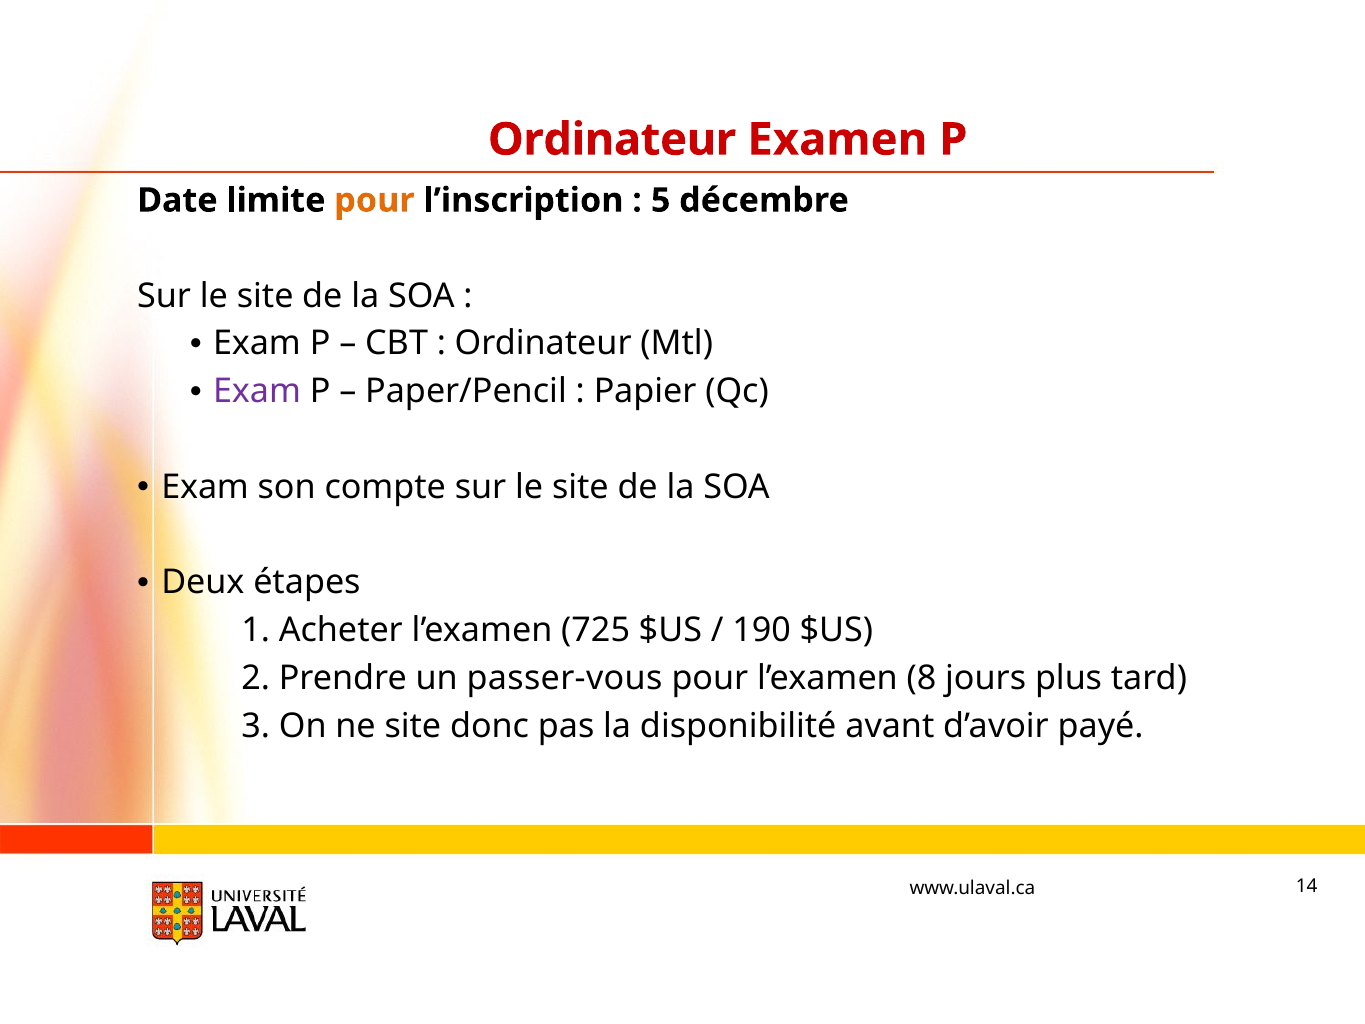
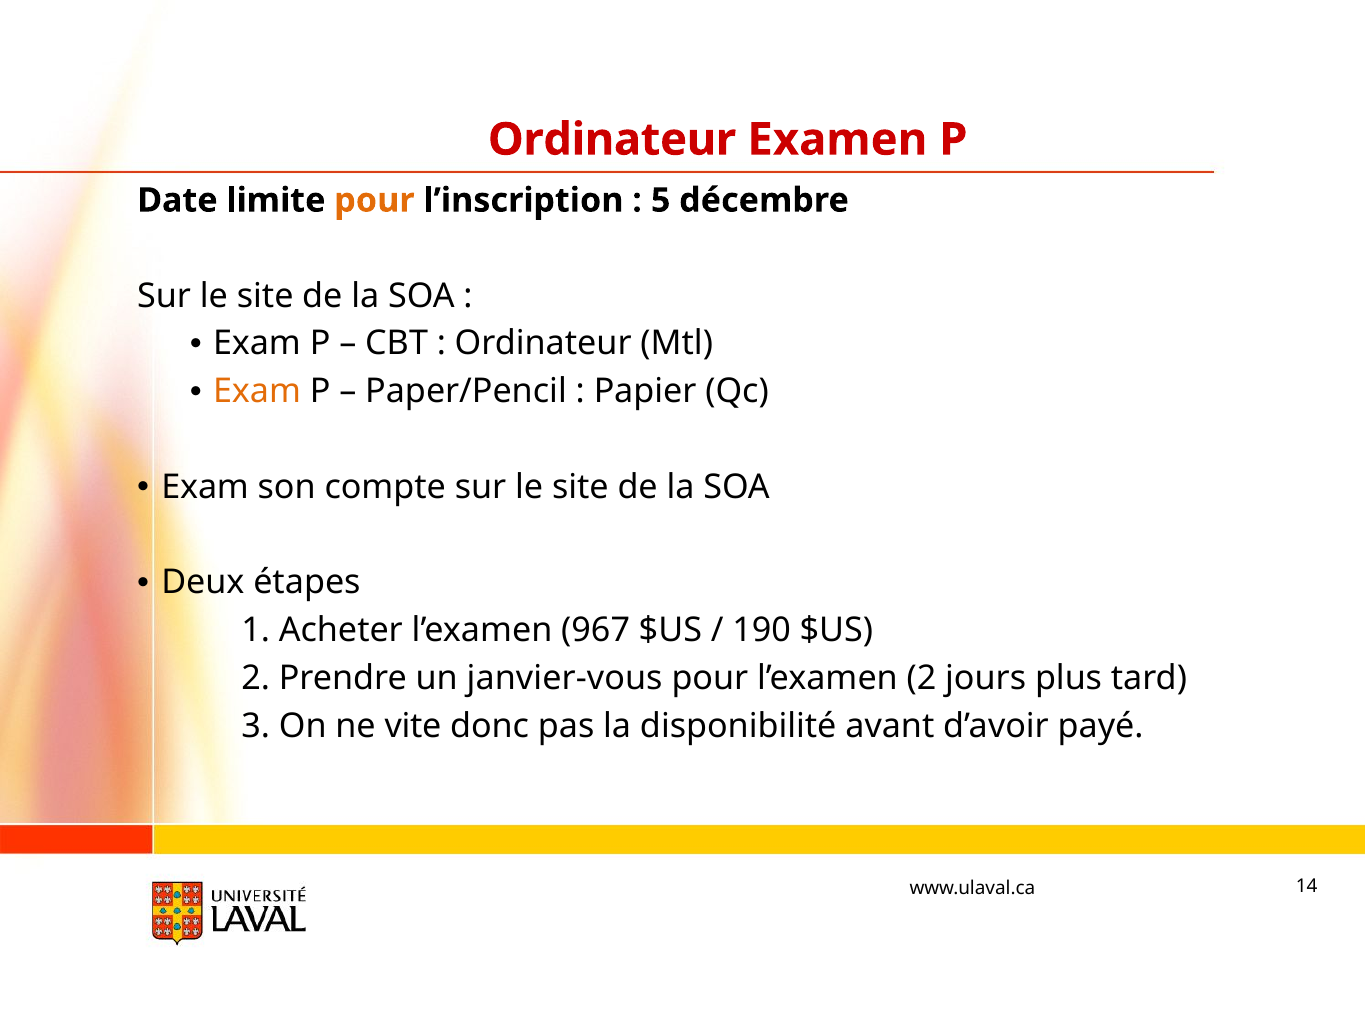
Exam at (257, 391) colour: purple -> orange
725: 725 -> 967
passer-vous: passer-vous -> janvier-vous
l’examen 8: 8 -> 2
ne site: site -> vite
